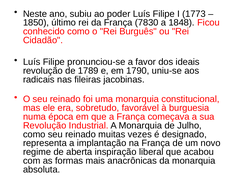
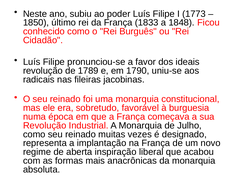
7830: 7830 -> 1833
